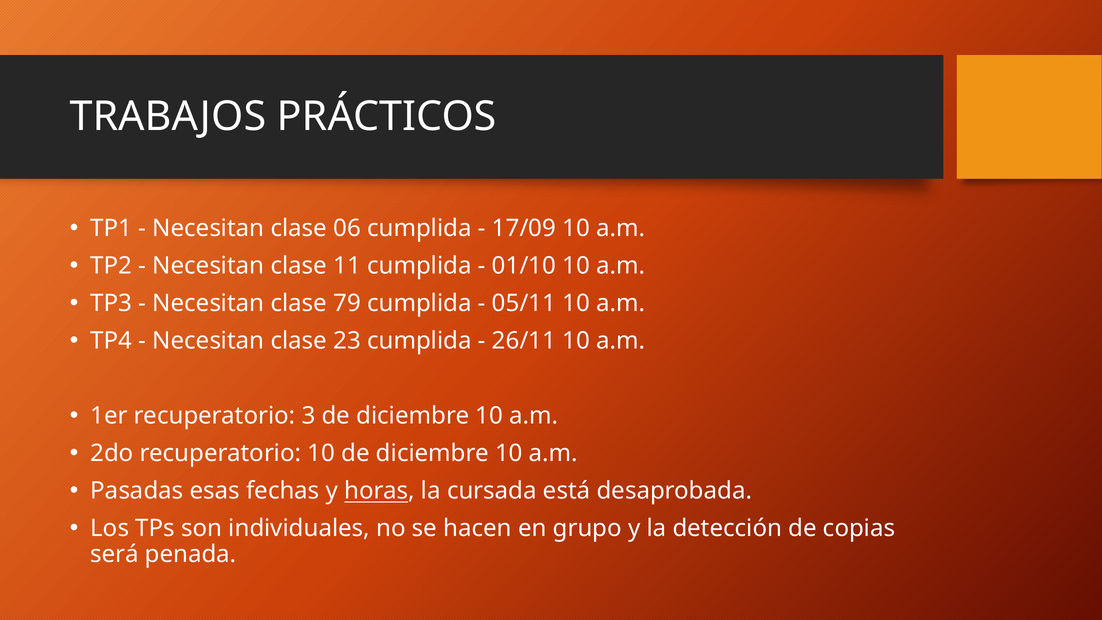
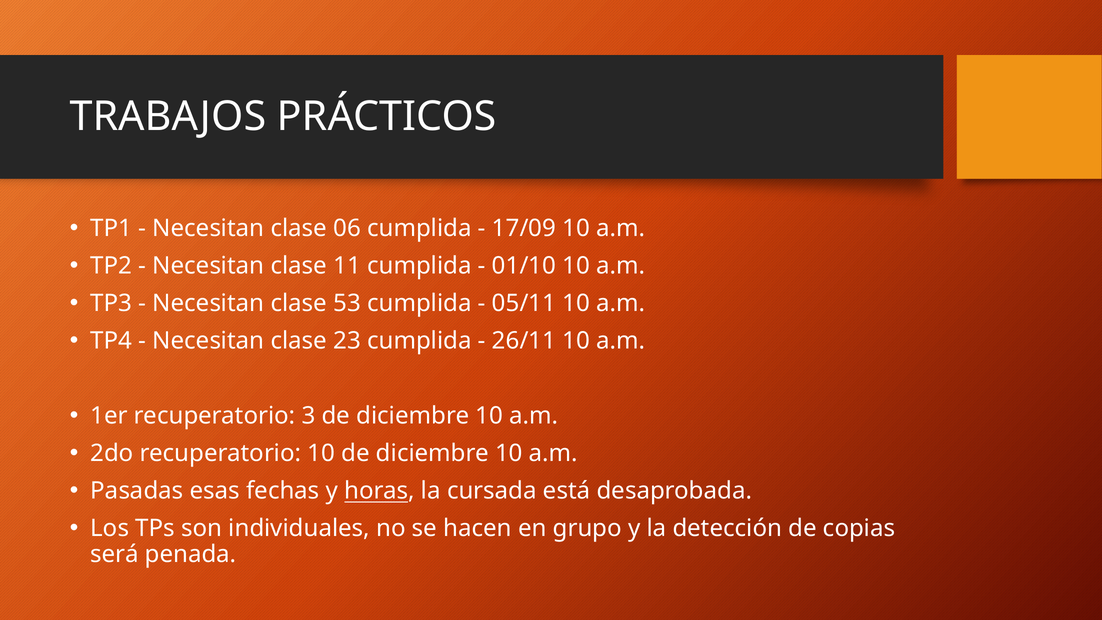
79: 79 -> 53
